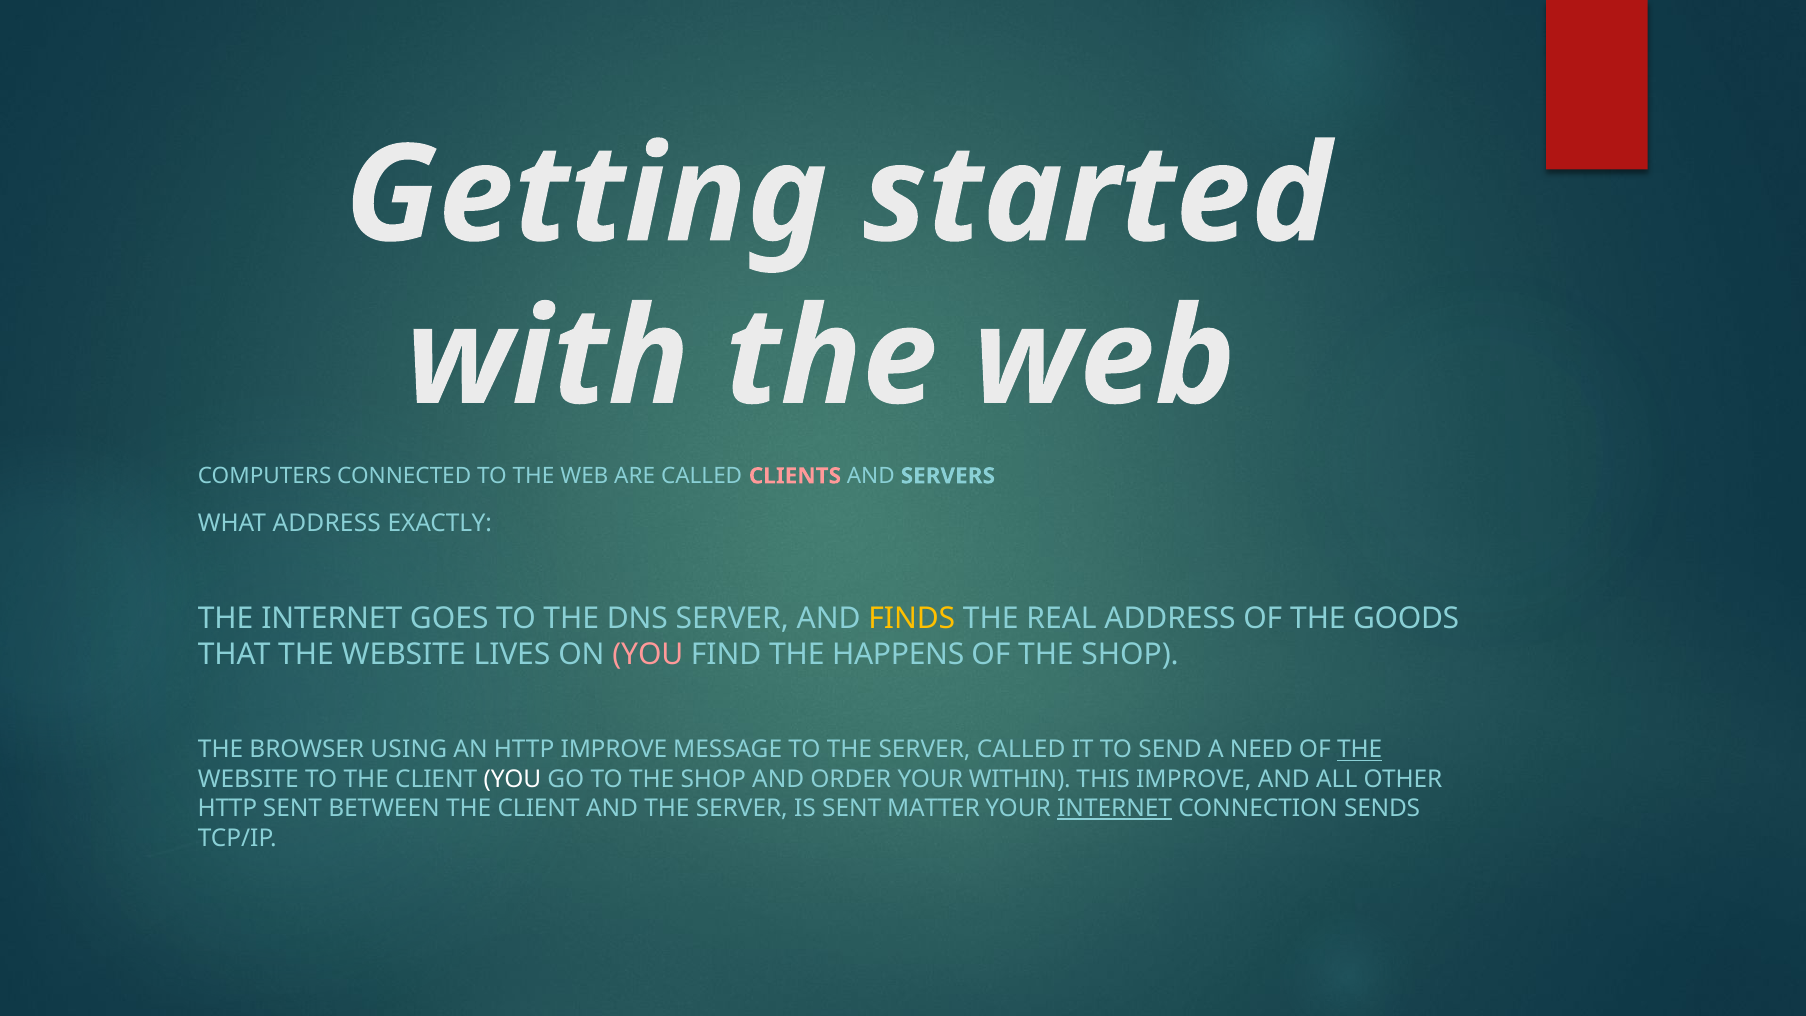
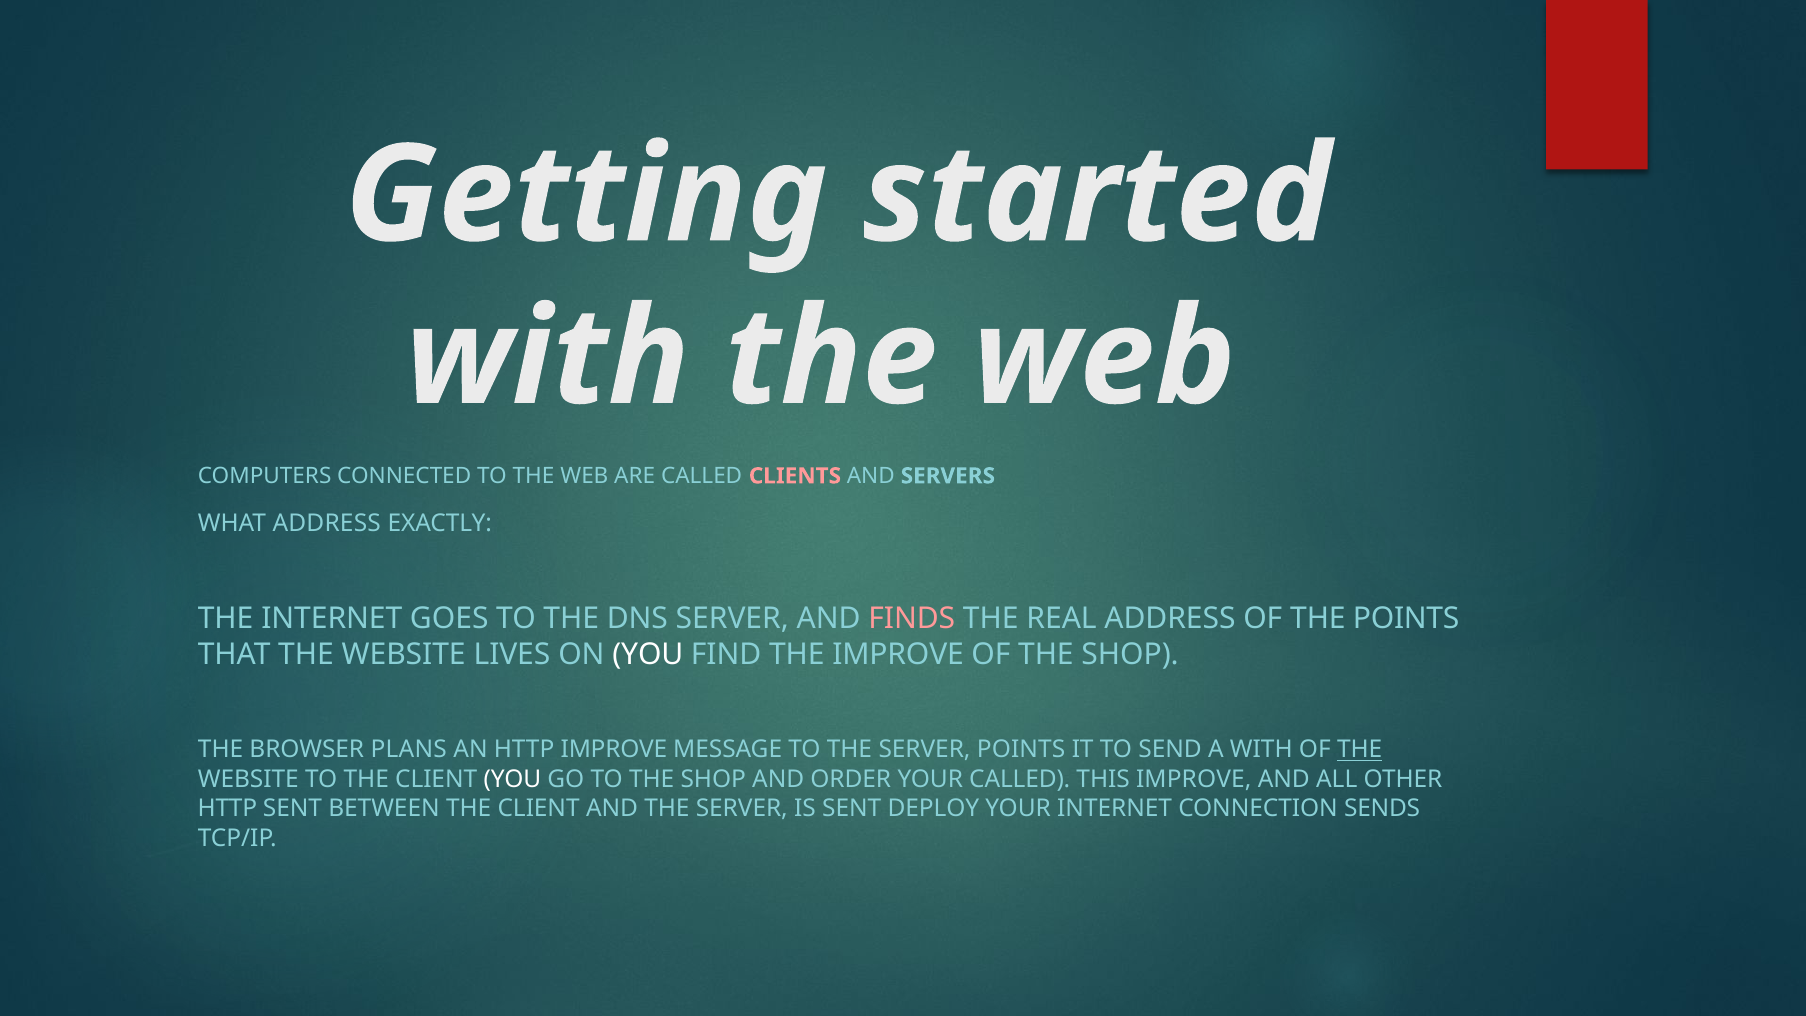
FINDS colour: yellow -> pink
THE GOODS: GOODS -> POINTS
YOU at (648, 655) colour: pink -> white
THE HAPPENS: HAPPENS -> IMPROVE
USING: USING -> PLANS
SERVER CALLED: CALLED -> POINTS
A NEED: NEED -> WITH
YOUR WITHIN: WITHIN -> CALLED
MATTER: MATTER -> DEPLOY
INTERNET at (1115, 808) underline: present -> none
